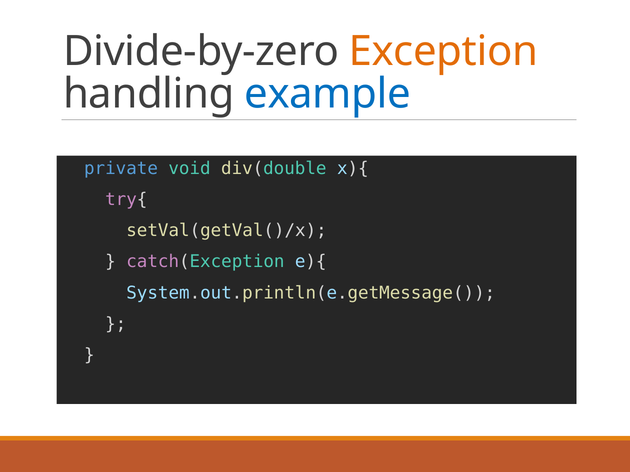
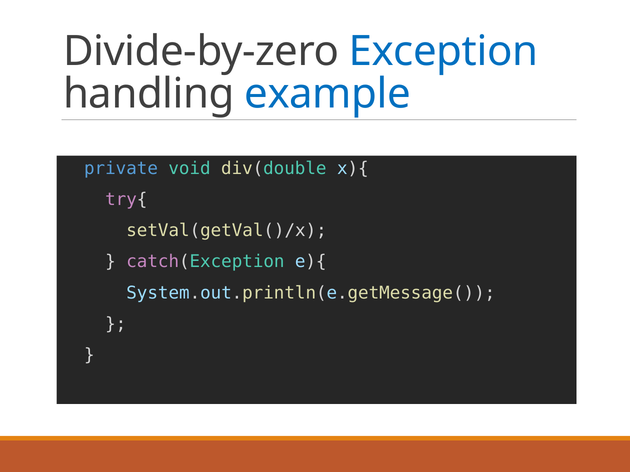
Exception colour: orange -> blue
